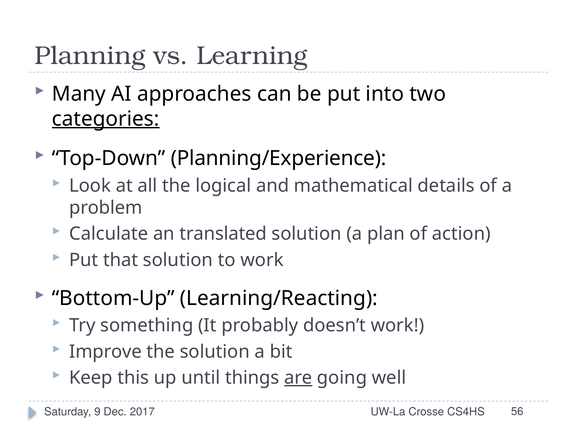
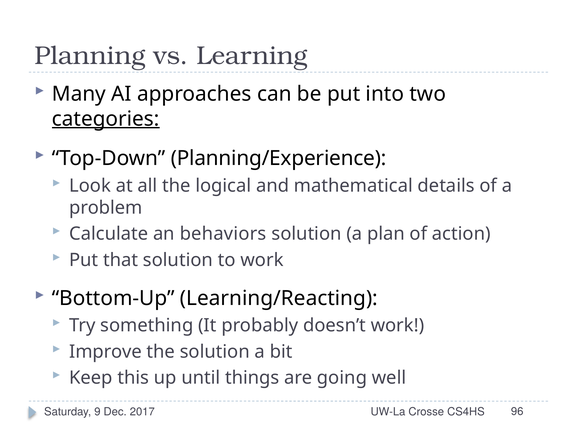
translated: translated -> behaviors
are underline: present -> none
56: 56 -> 96
